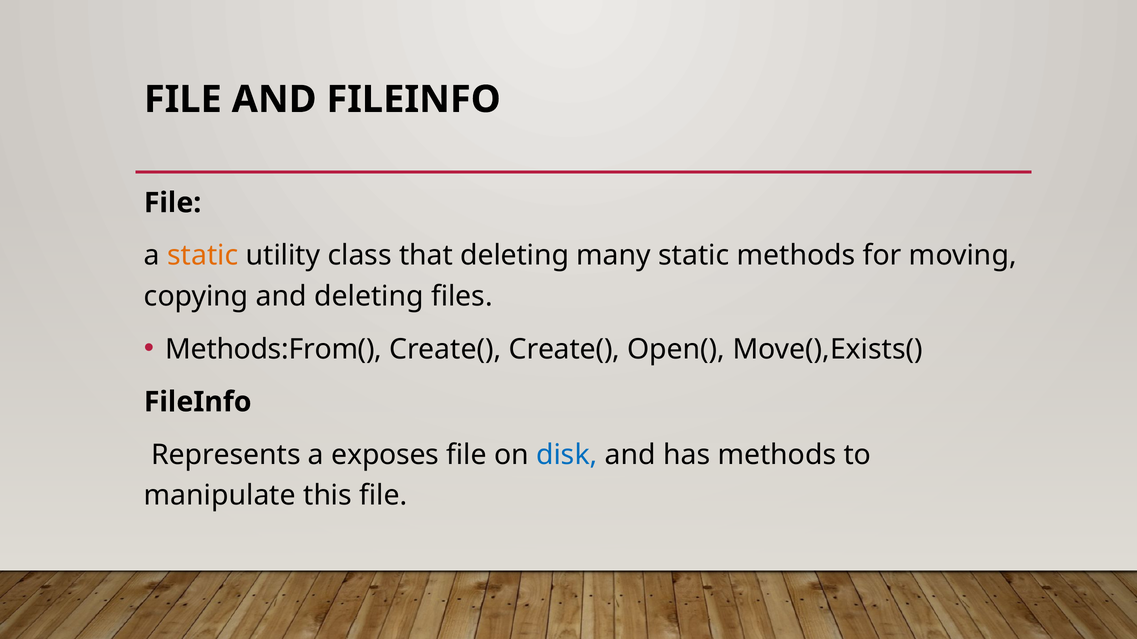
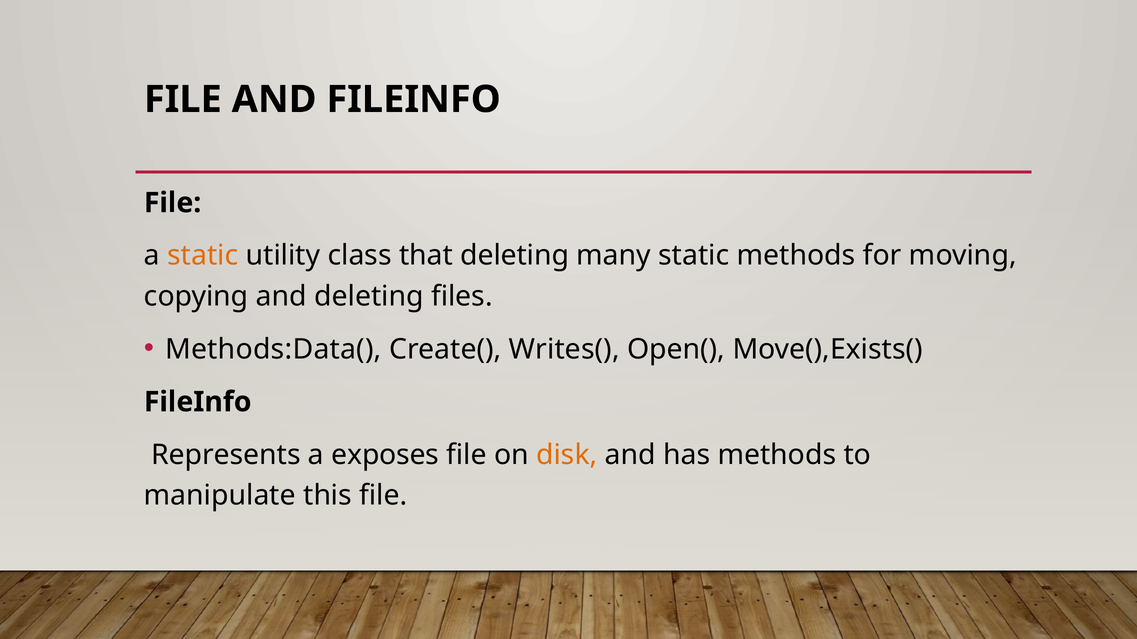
Methods:From(: Methods:From( -> Methods:Data(
Create( Create(: Create( -> Writes(
disk colour: blue -> orange
